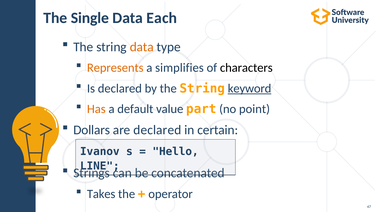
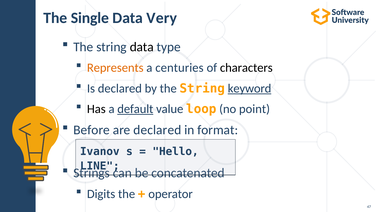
Each: Each -> Very
data at (142, 47) colour: orange -> black
simplifies: simplifies -> centuries
Has colour: orange -> black
default underline: none -> present
part: part -> loop
Dollars: Dollars -> Before
certain: certain -> format
Takes: Takes -> Digits
